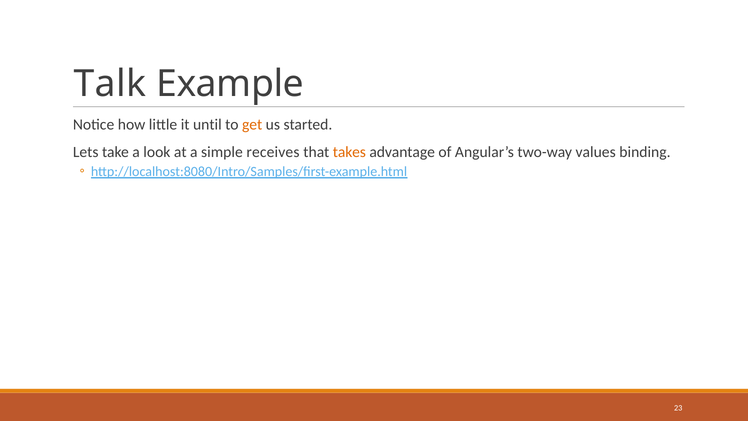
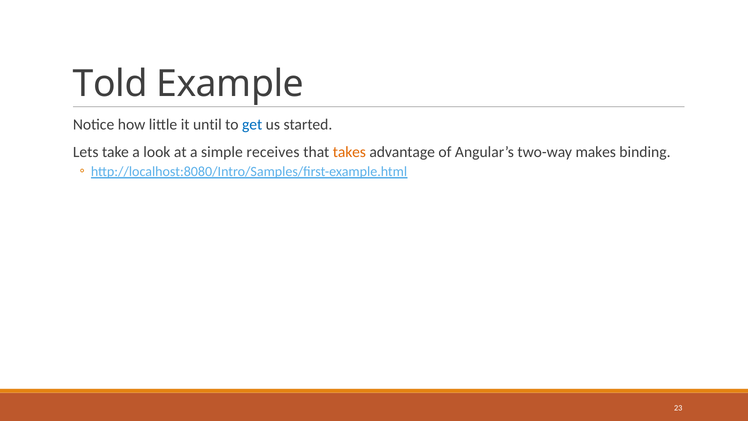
Talk: Talk -> Told
get colour: orange -> blue
values: values -> makes
